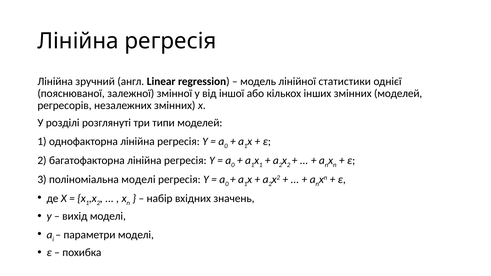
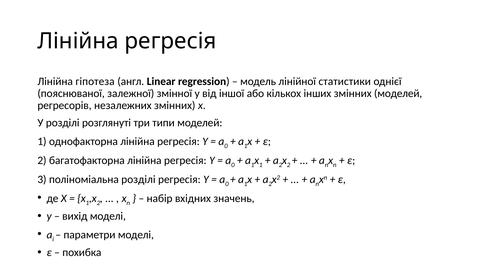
зручний: зручний -> гіпотеза
поліноміальна моделі: моделі -> розділі
